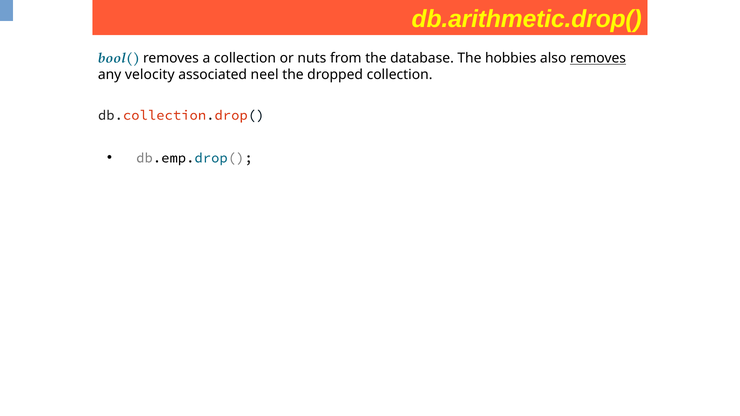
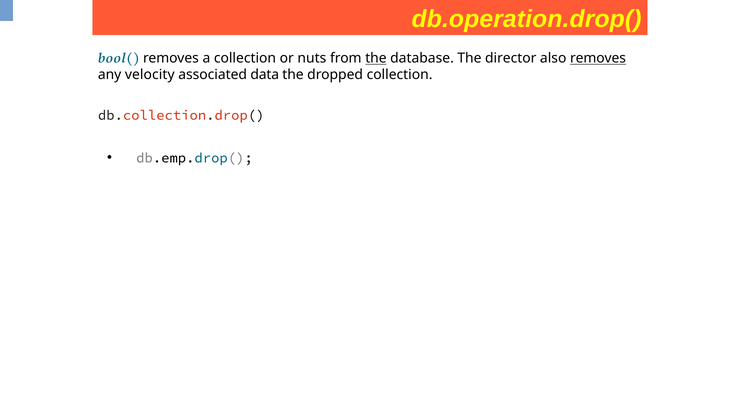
db.arithmetic.drop(: db.arithmetic.drop( -> db.operation.drop(
the at (376, 58) underline: none -> present
hobbies: hobbies -> director
neel: neel -> data
